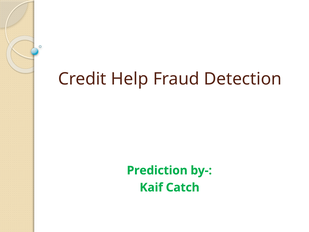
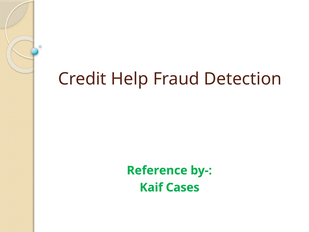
Prediction: Prediction -> Reference
Catch: Catch -> Cases
